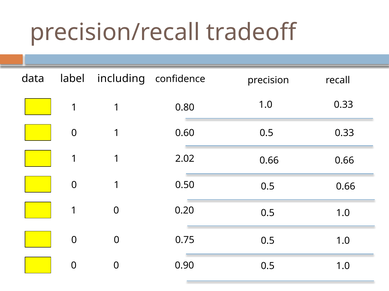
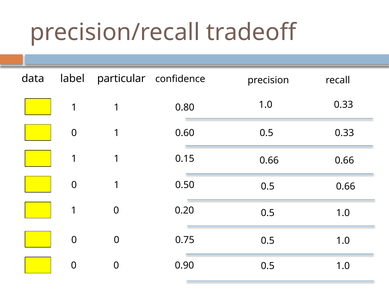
including: including -> particular
2.02: 2.02 -> 0.15
